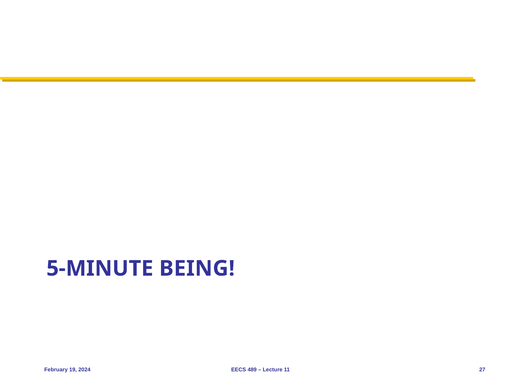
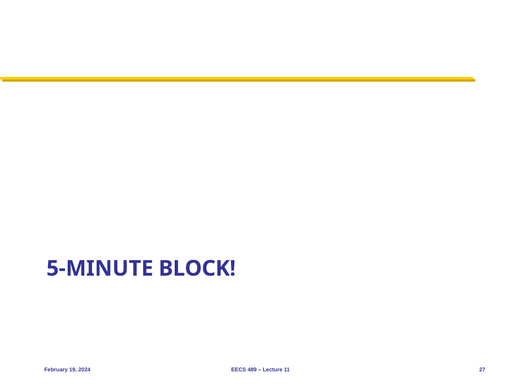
BEING: BEING -> BLOCK
